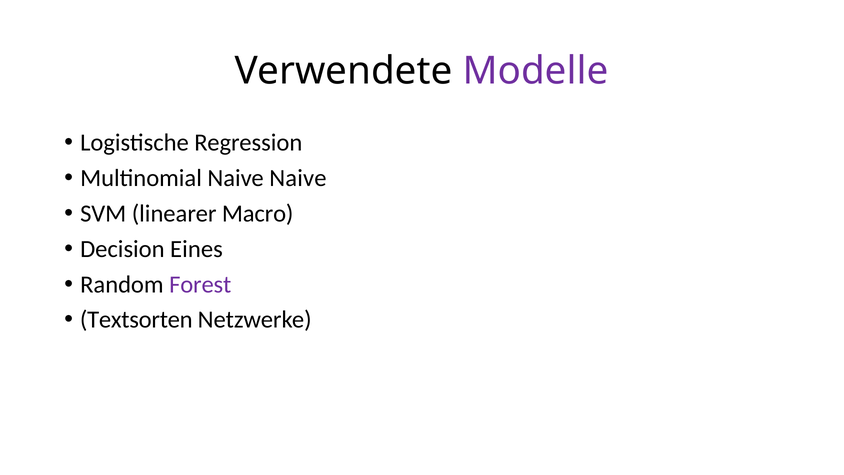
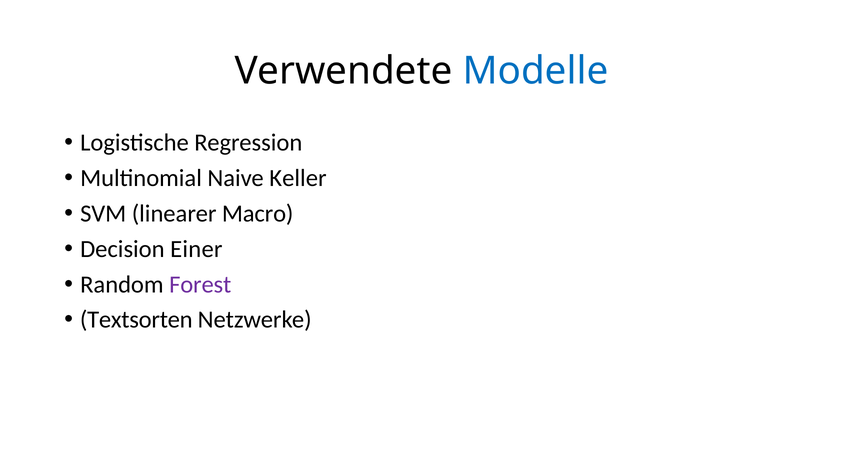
Modelle colour: purple -> blue
Naive Naive: Naive -> Keller
Eines: Eines -> Einer
